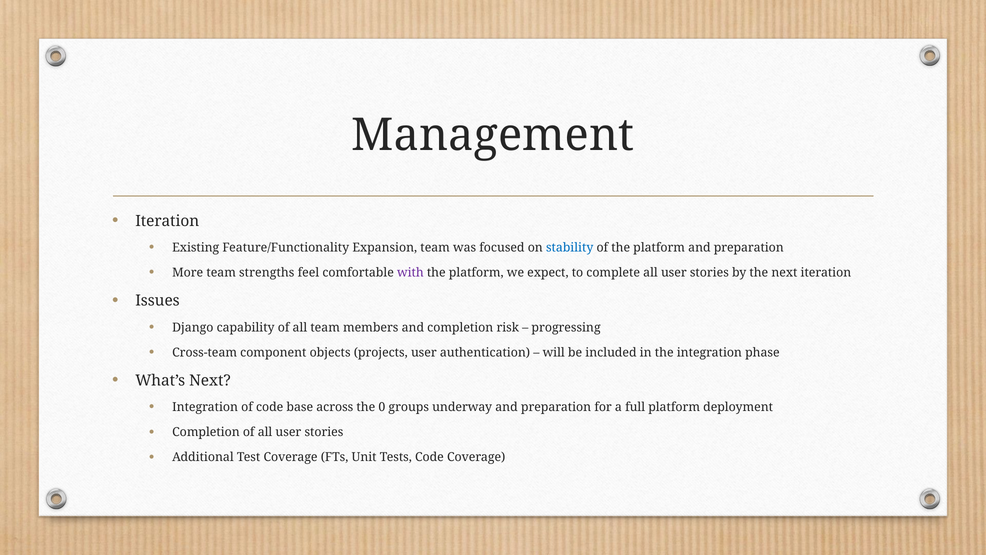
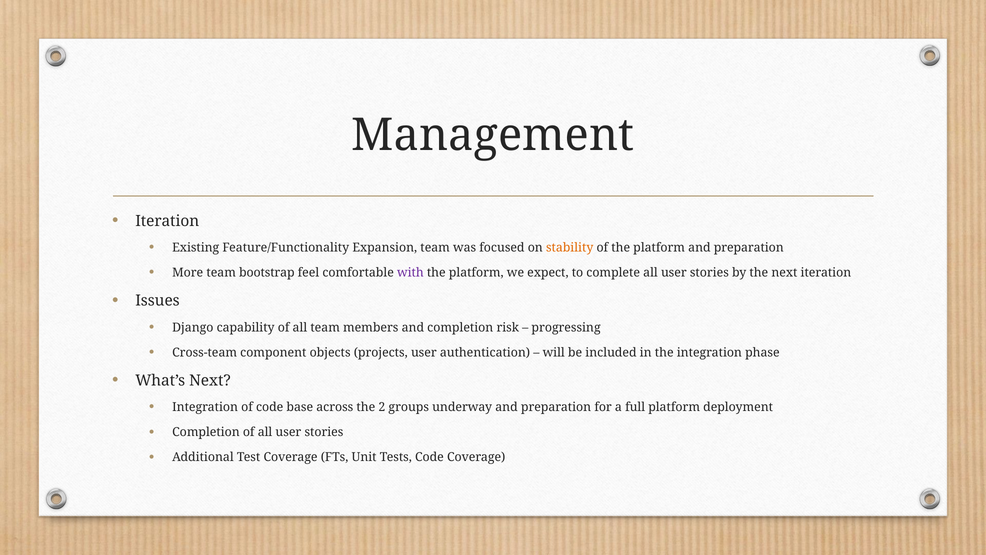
stability colour: blue -> orange
strengths: strengths -> bootstrap
0: 0 -> 2
